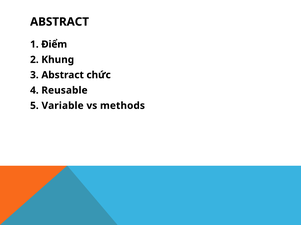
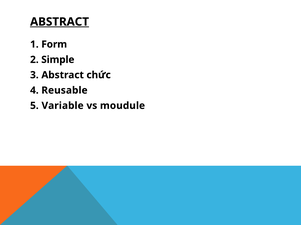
ABSTRACT at (60, 22) underline: none -> present
Điểm: Điểm -> Form
Khung: Khung -> Simple
methods: methods -> moudule
